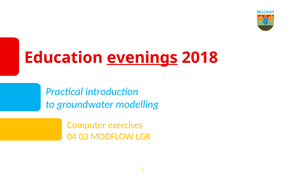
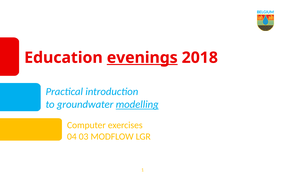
modelling underline: none -> present
